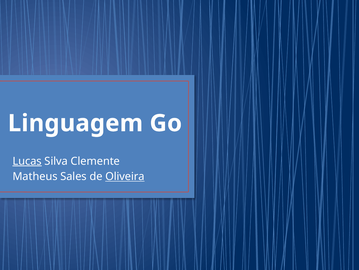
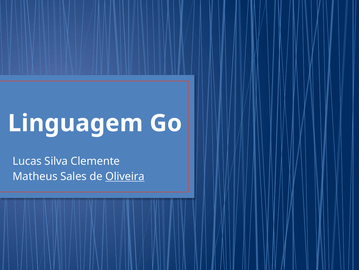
Lucas underline: present -> none
